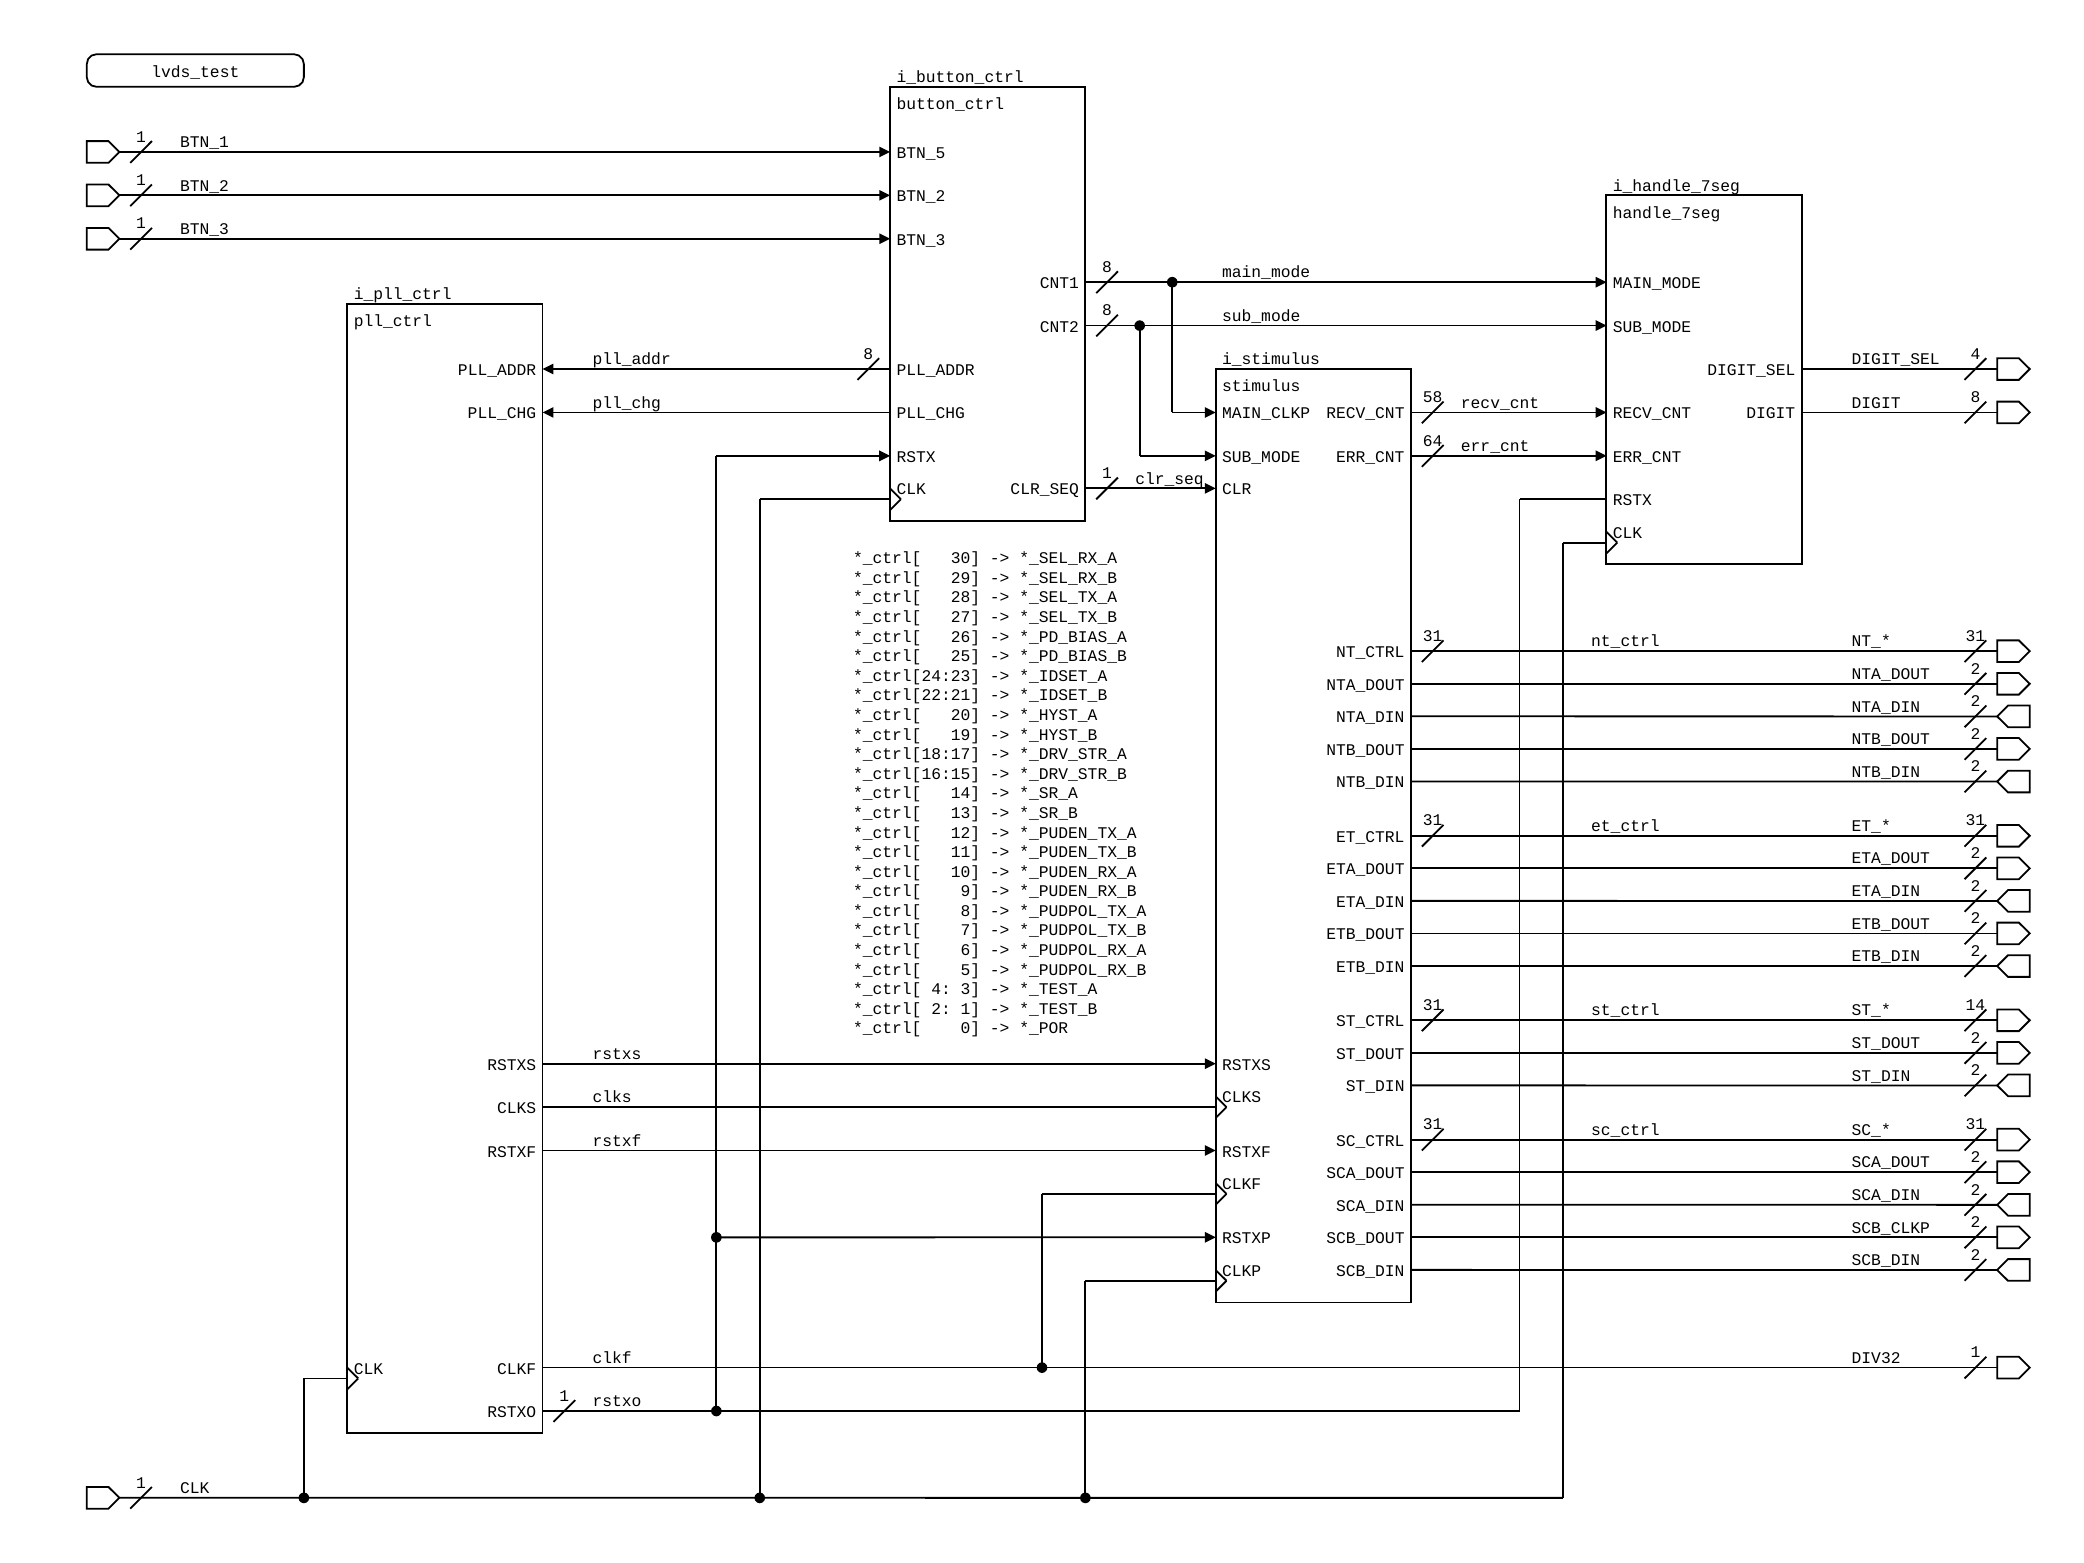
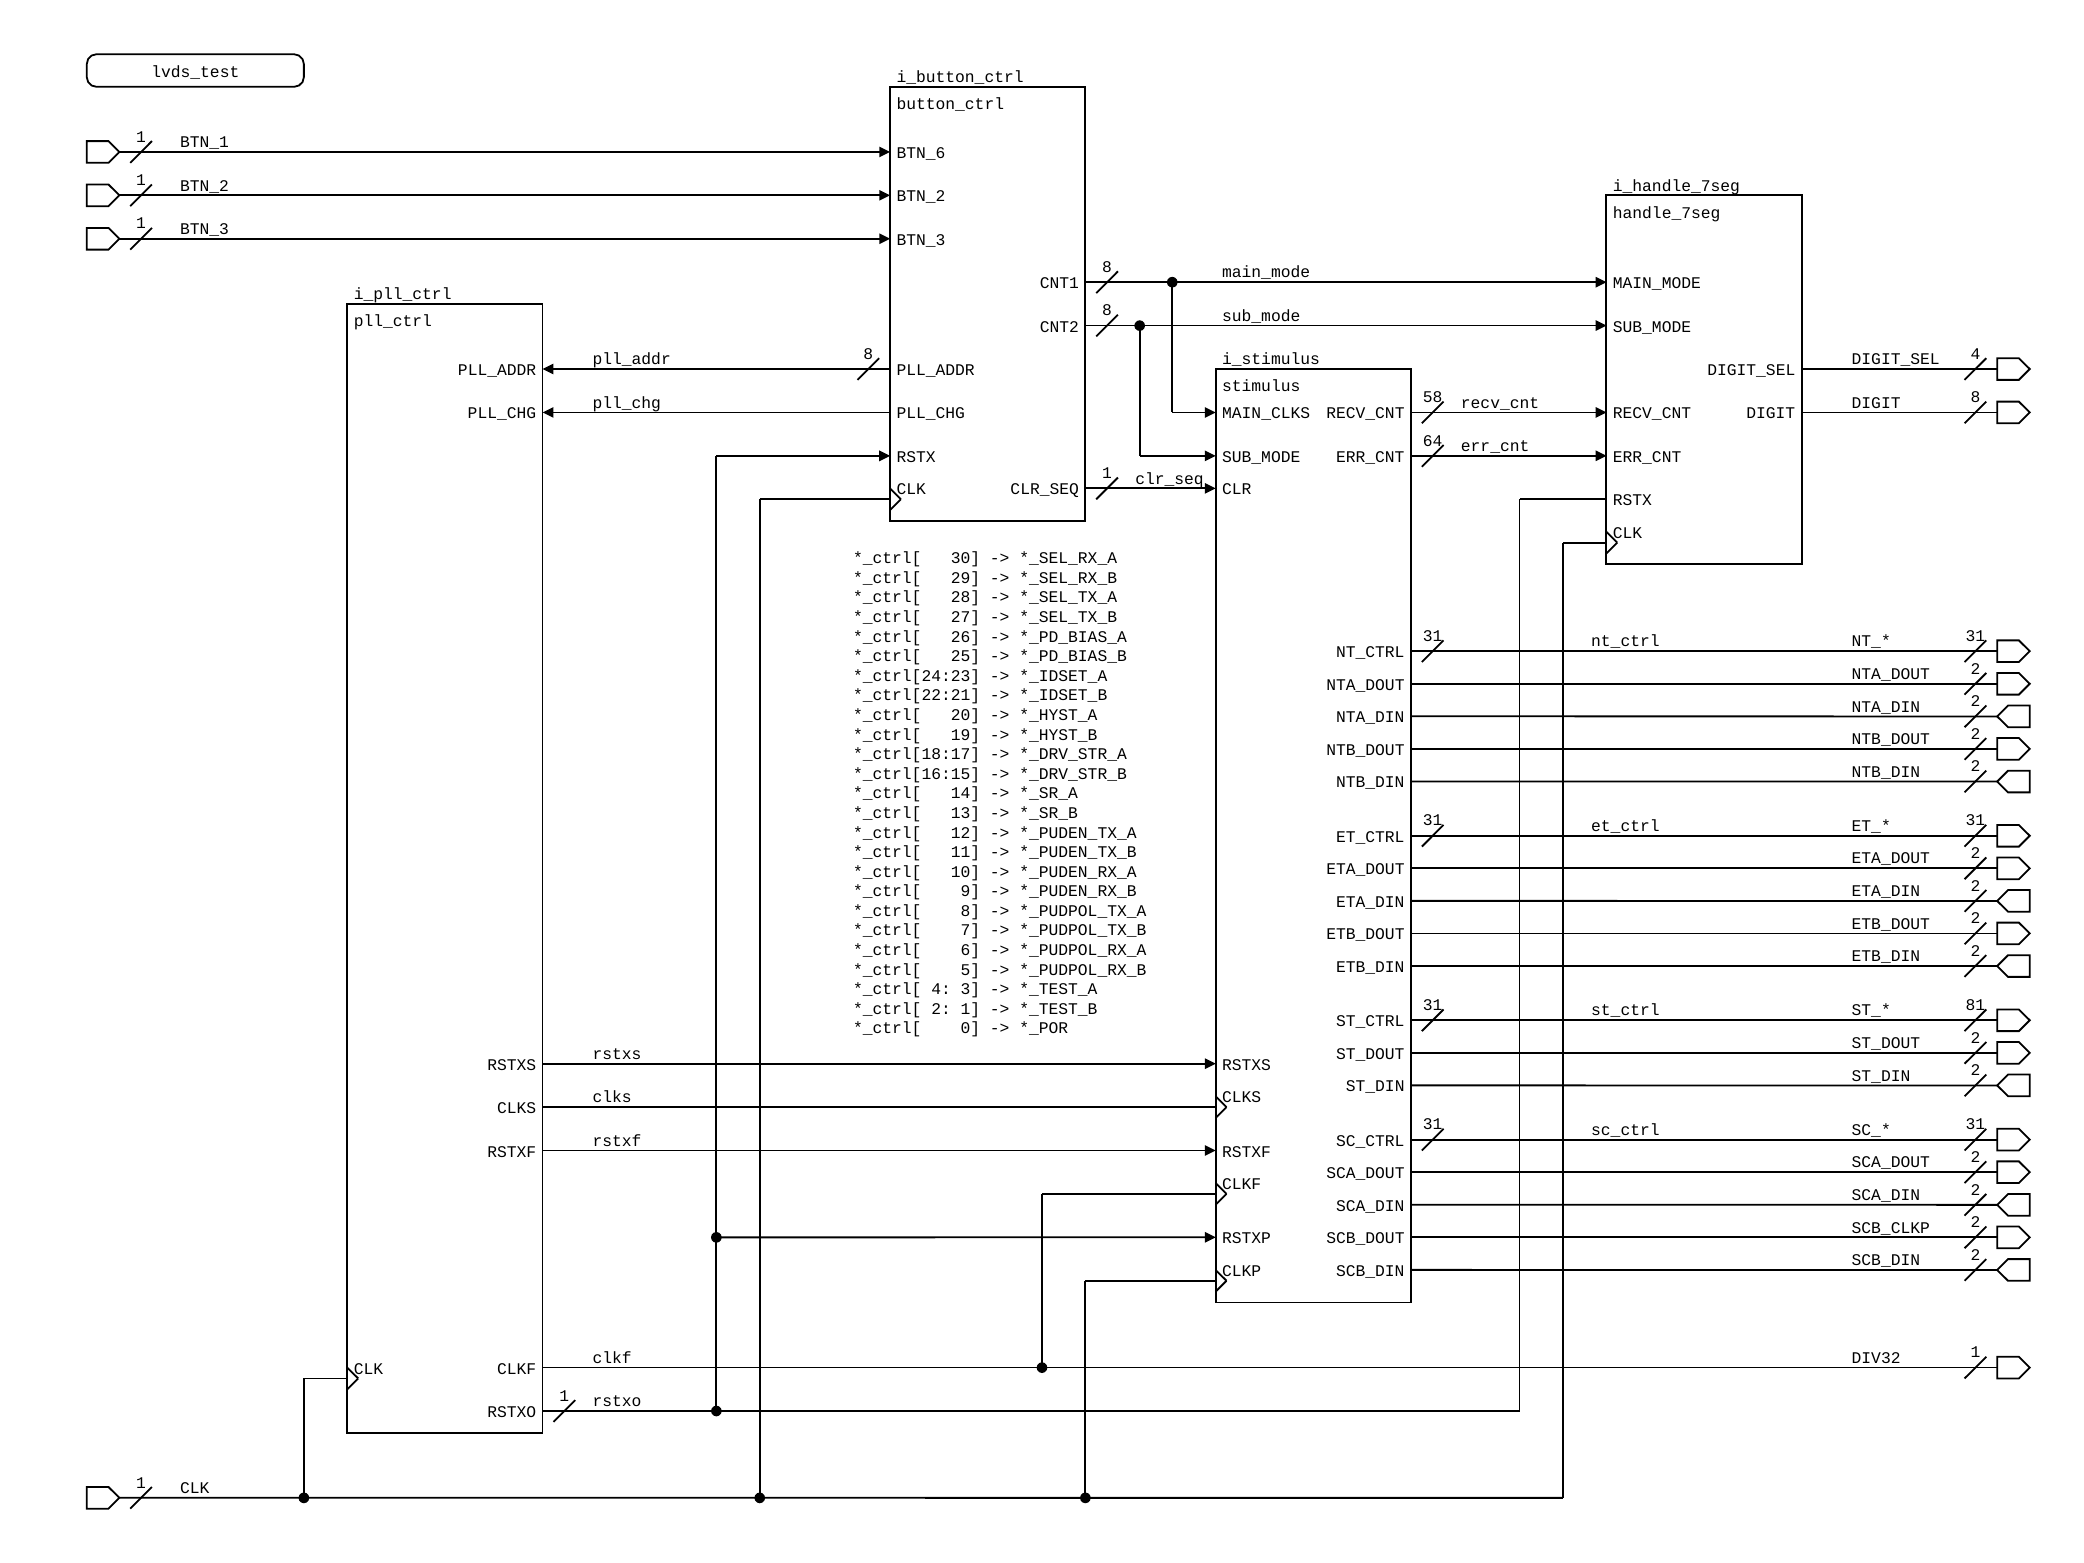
BTN_5: BTN_5 -> BTN_6
MAIN_CLKP: MAIN_CLKP -> MAIN_CLKS
14 at (1975, 1005): 14 -> 81
